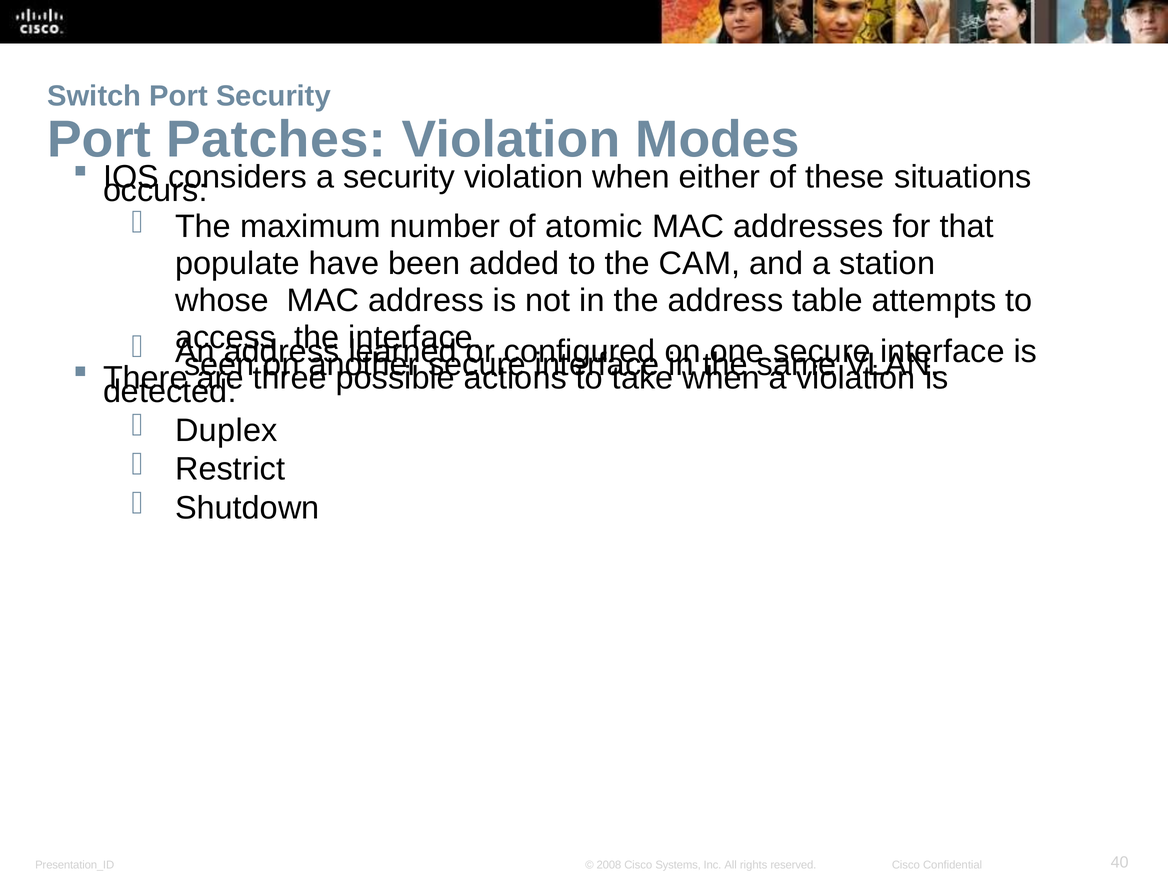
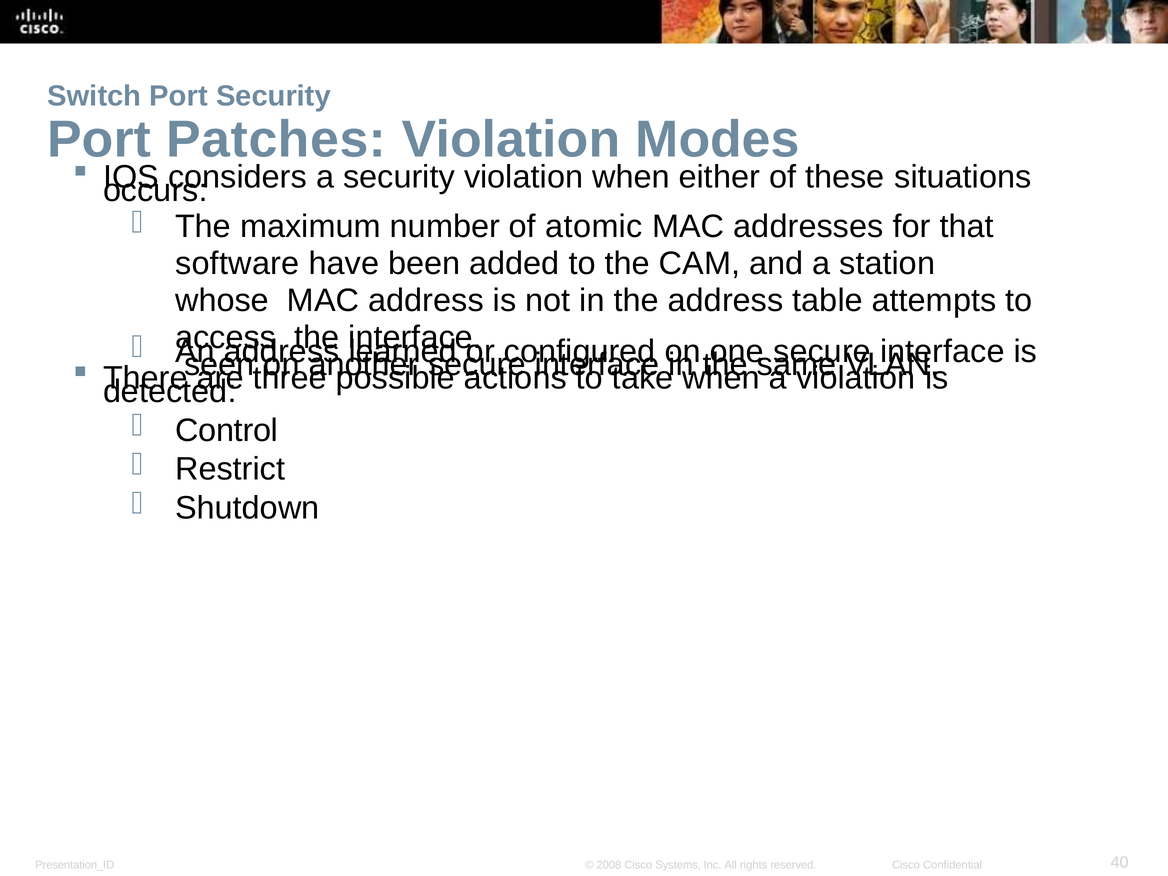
populate: populate -> software
Duplex: Duplex -> Control
